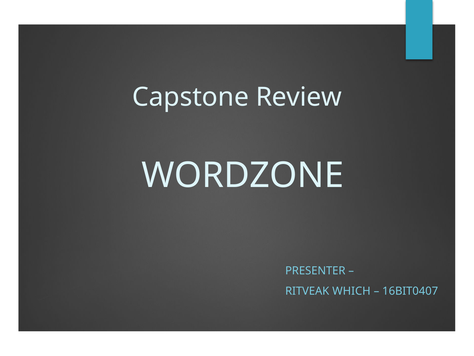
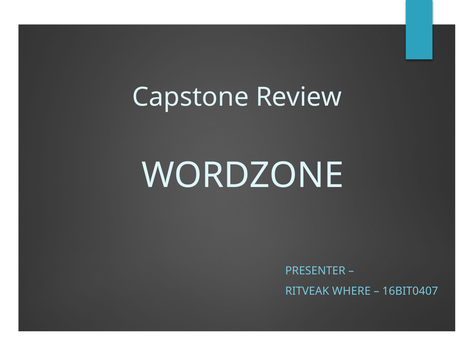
WHICH: WHICH -> WHERE
